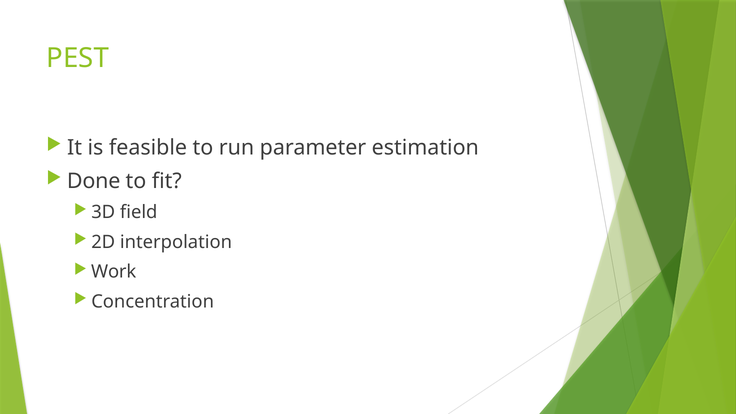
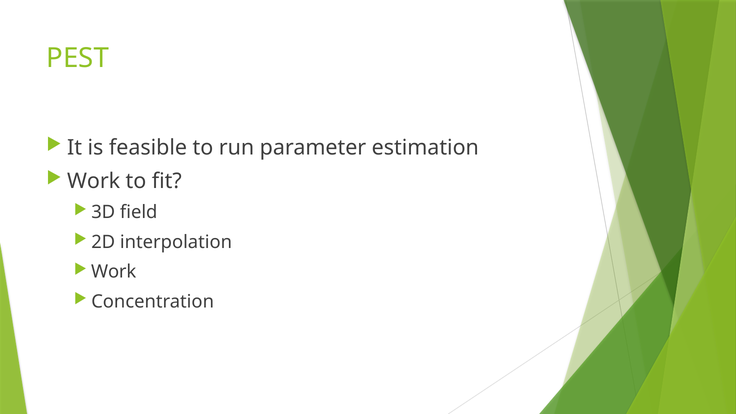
Done at (94, 181): Done -> Work
